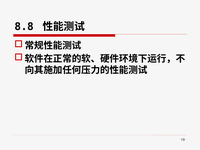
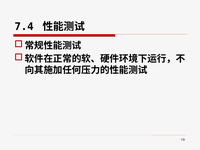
8.8: 8.8 -> 7.4
